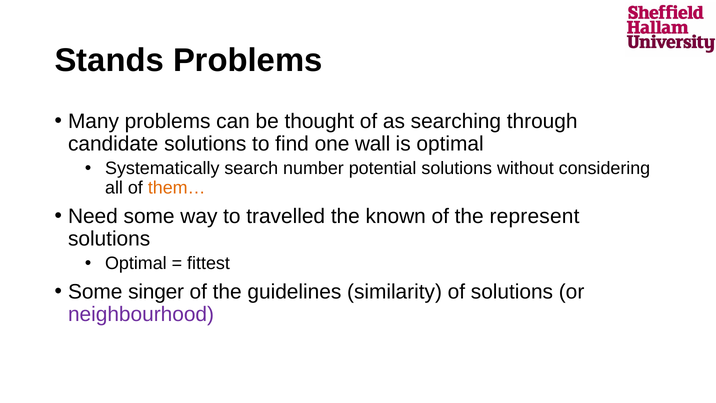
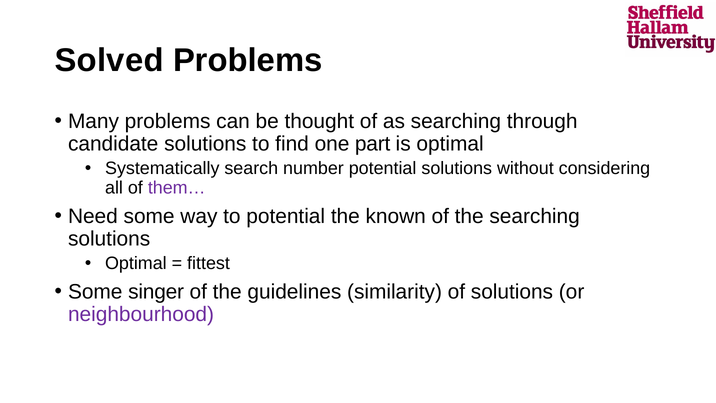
Stands: Stands -> Solved
wall: wall -> part
them… colour: orange -> purple
to travelled: travelled -> potential
the represent: represent -> searching
